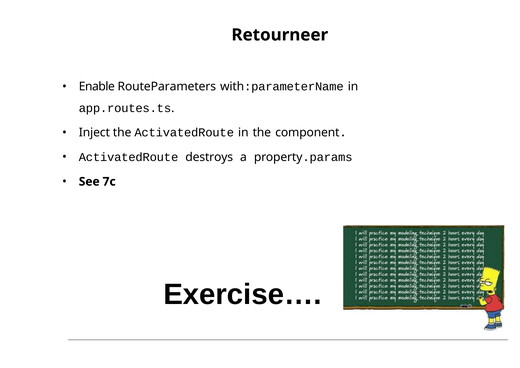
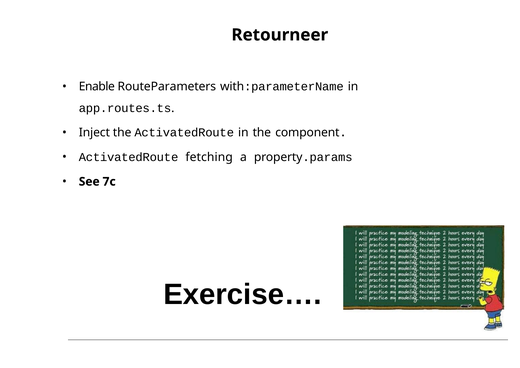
destroys: destroys -> fetching
